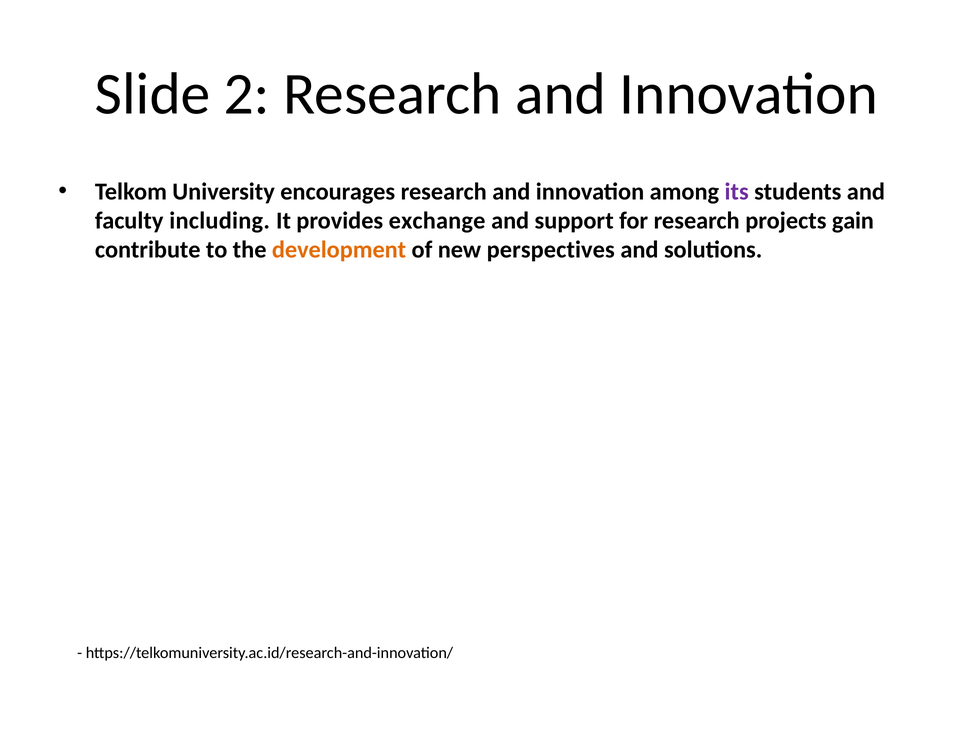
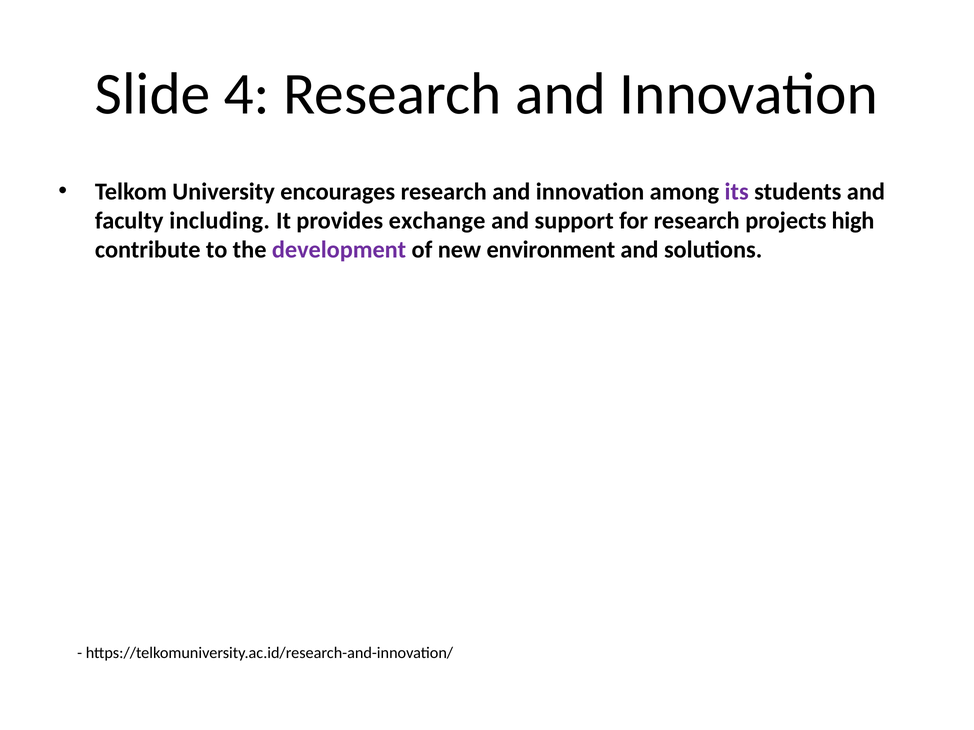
2: 2 -> 4
gain: gain -> high
development colour: orange -> purple
perspectives: perspectives -> environment
